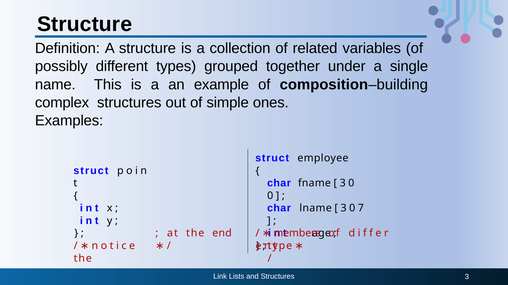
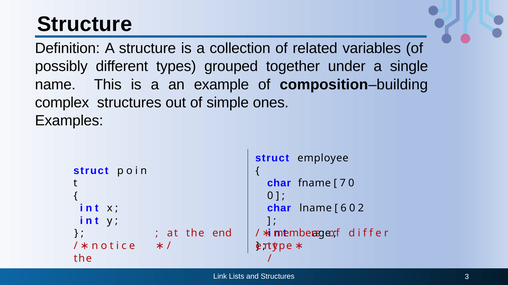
3 at (343, 184): 3 -> 7
3 at (344, 209): 3 -> 6
7: 7 -> 2
